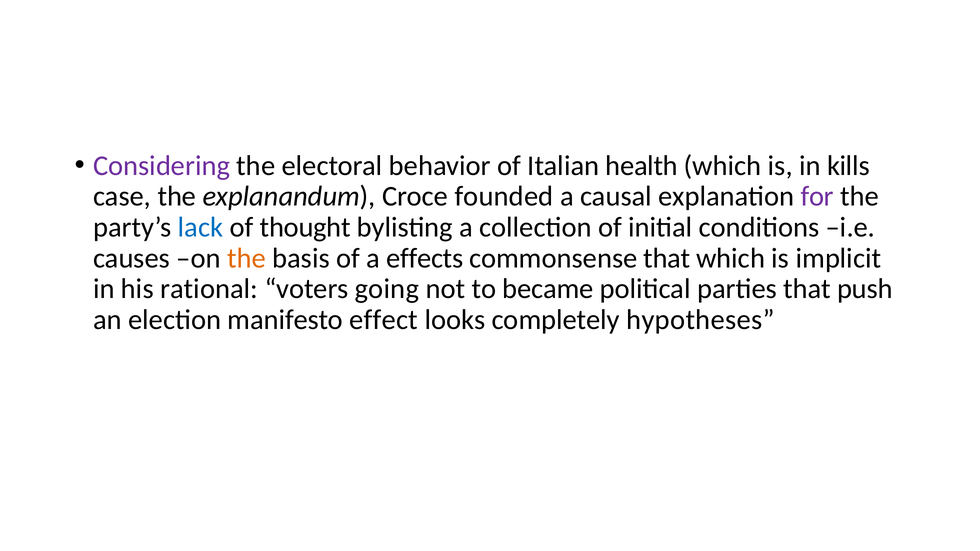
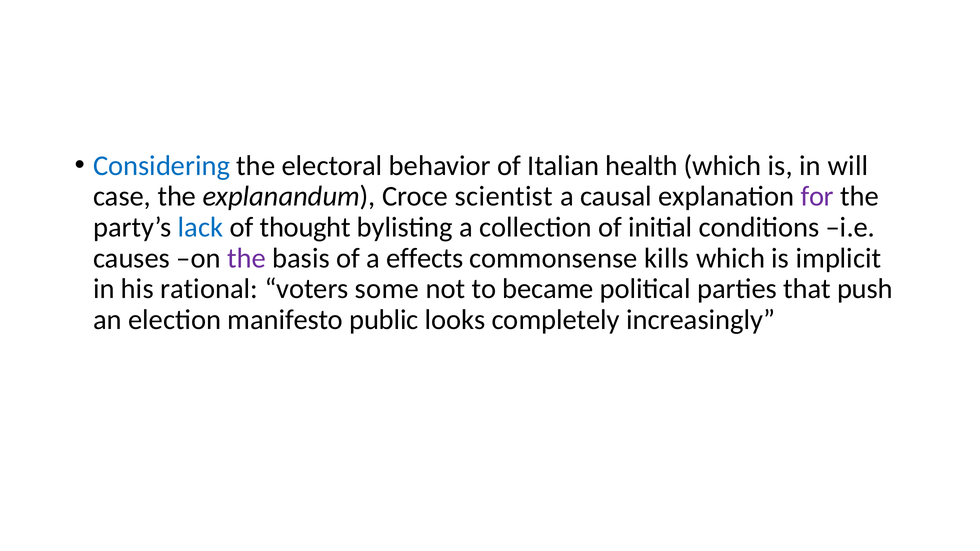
Considering colour: purple -> blue
kills: kills -> will
founded: founded -> scientist
the at (247, 258) colour: orange -> purple
commonsense that: that -> kills
going: going -> some
effect: effect -> public
hypotheses: hypotheses -> increasingly
